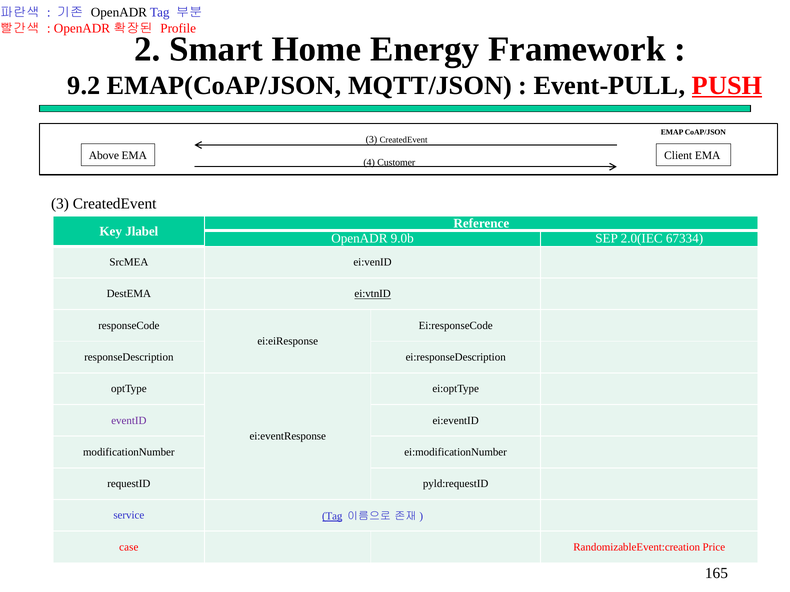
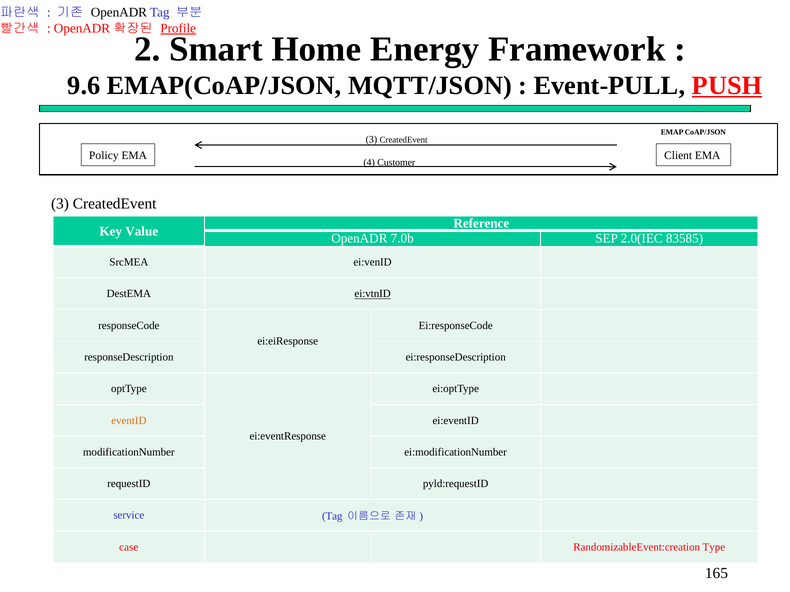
Profile underline: none -> present
9.2: 9.2 -> 9.6
Above: Above -> Policy
Jlabel: Jlabel -> Value
9.0b: 9.0b -> 7.0b
67334: 67334 -> 83585
eventID colour: purple -> orange
Tag at (332, 517) underline: present -> none
Price: Price -> Type
